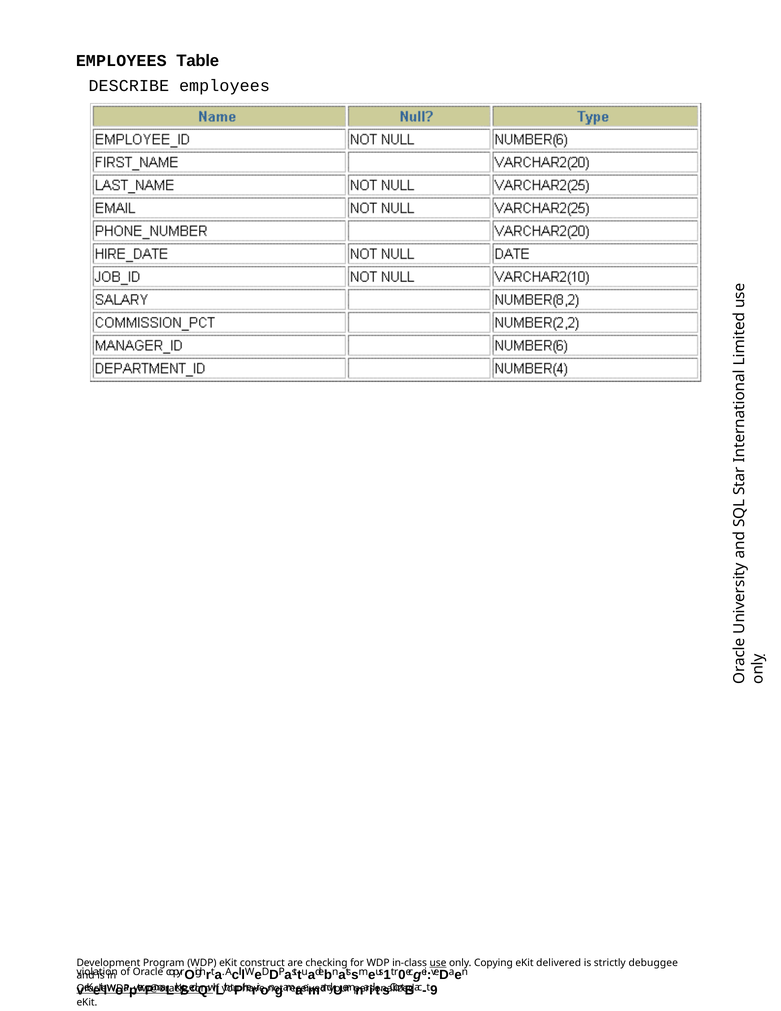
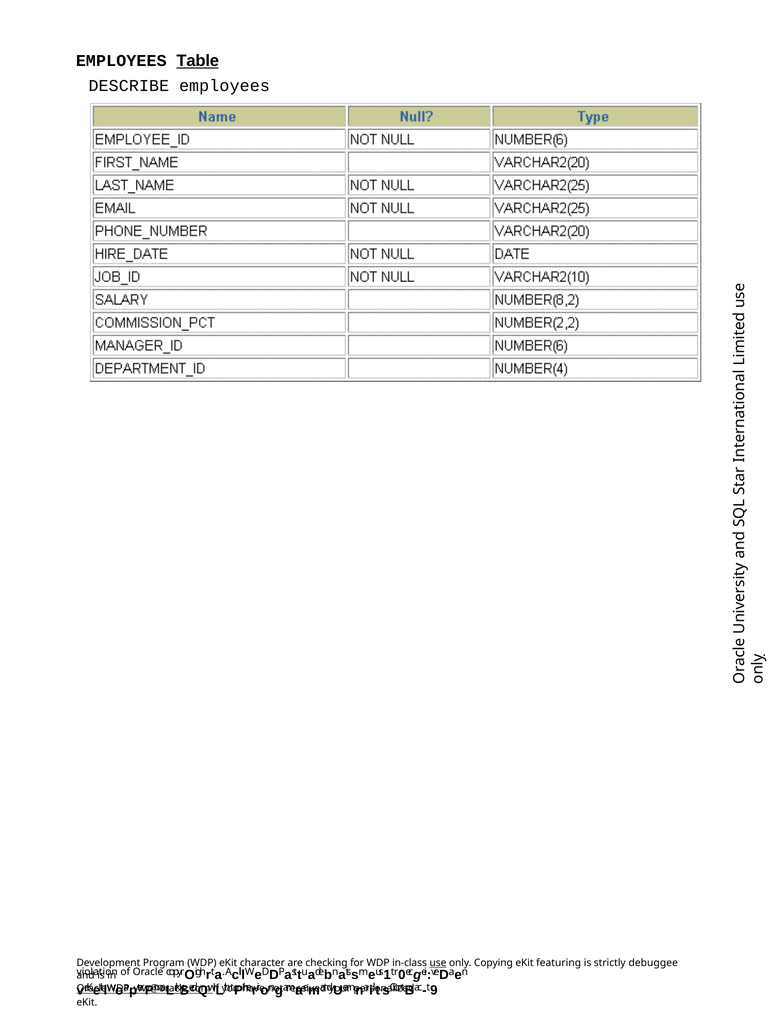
Table underline: none -> present
construct: construct -> character
delivered: delivered -> featuring
